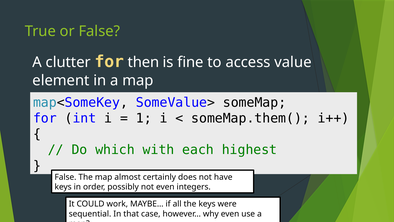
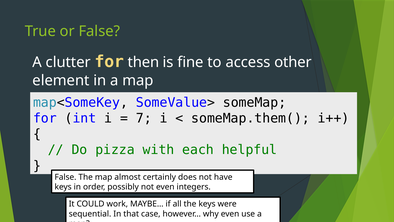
value: value -> other
1: 1 -> 7
which: which -> pizza
highest: highest -> helpful
